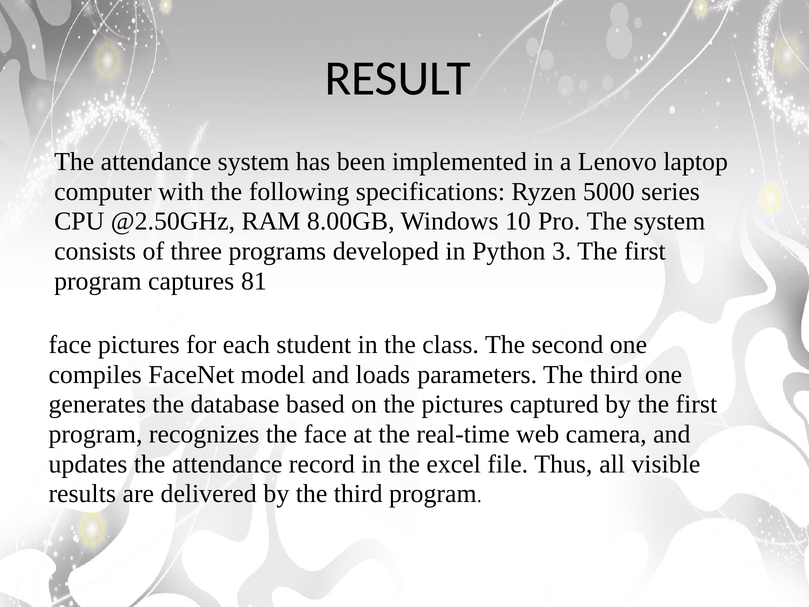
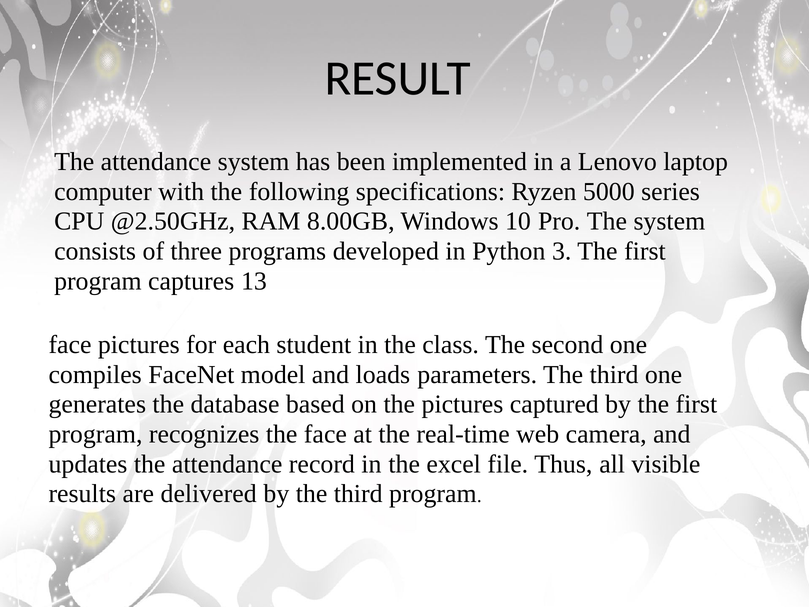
81: 81 -> 13
